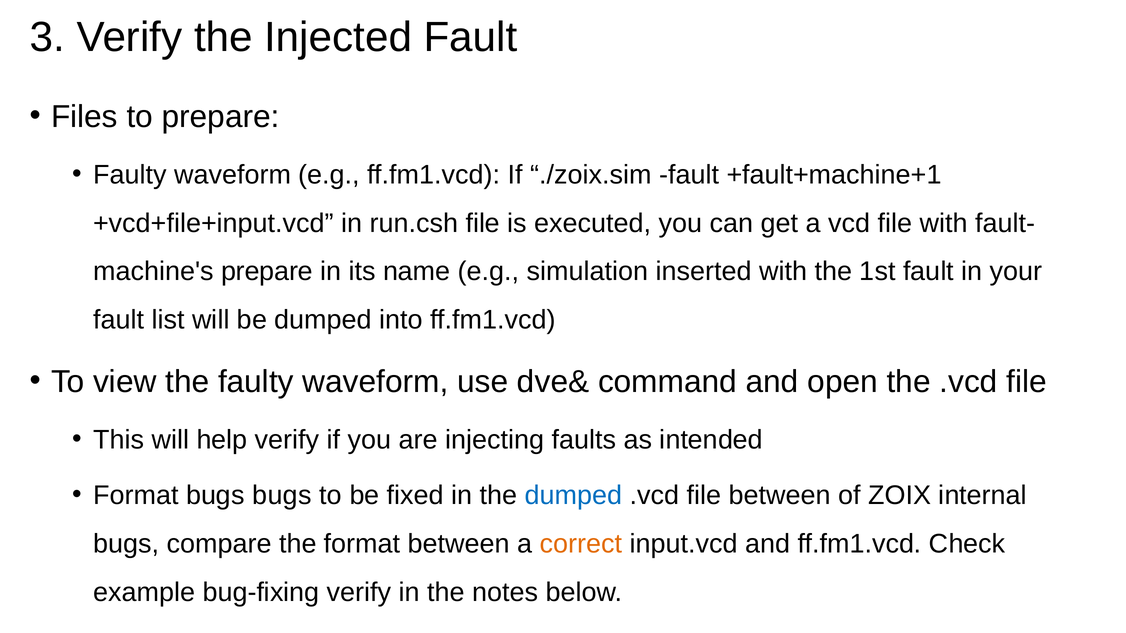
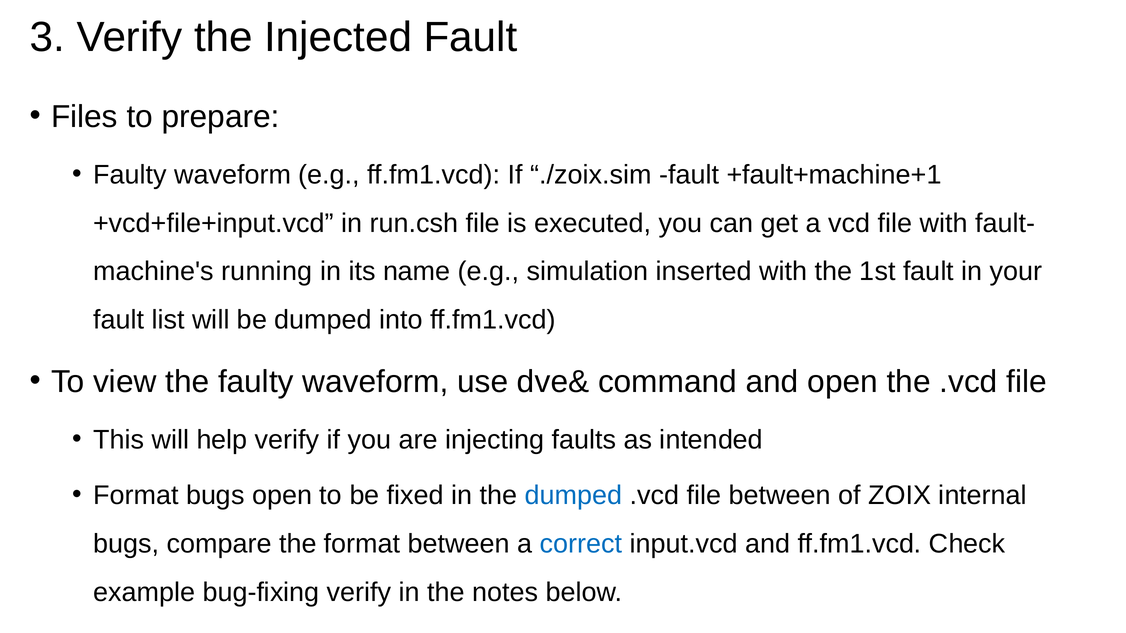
prepare at (267, 272): prepare -> running
bugs bugs: bugs -> open
correct colour: orange -> blue
